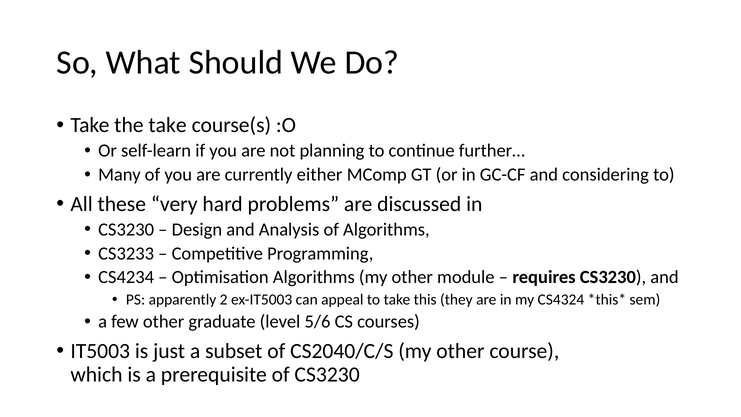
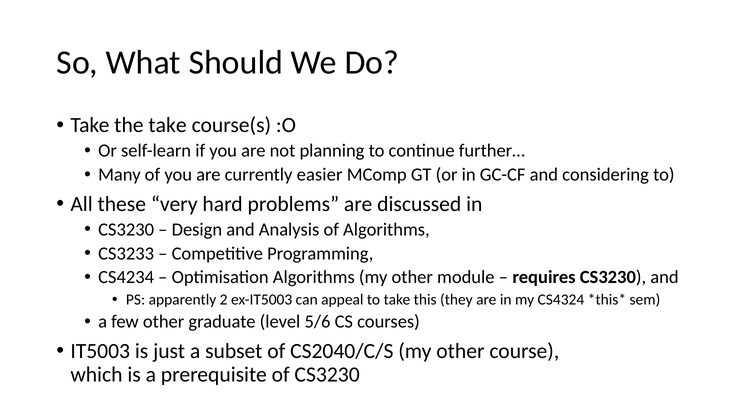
either: either -> easier
